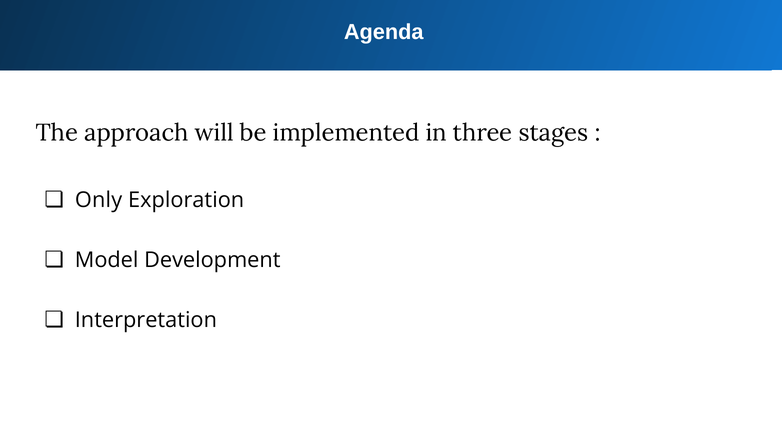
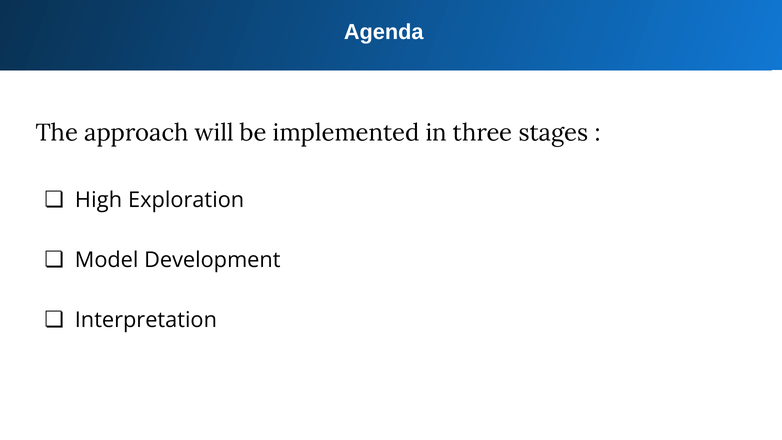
Only: Only -> High
